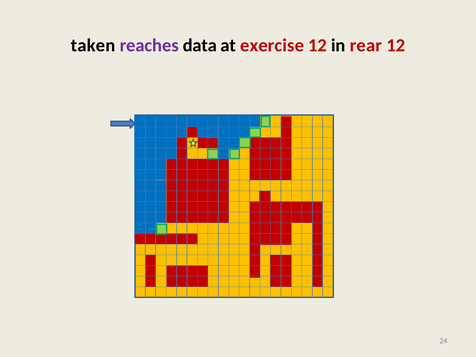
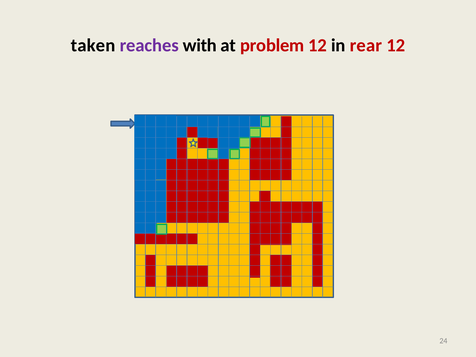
data: data -> with
exercise: exercise -> problem
